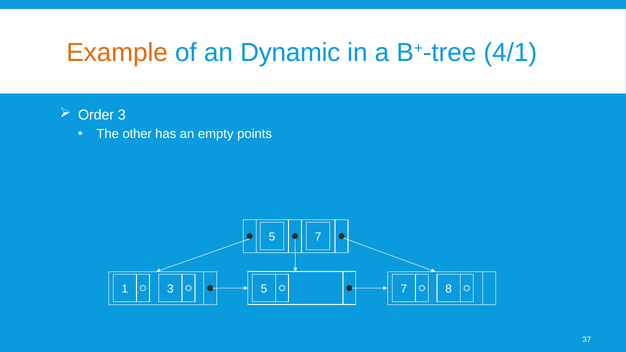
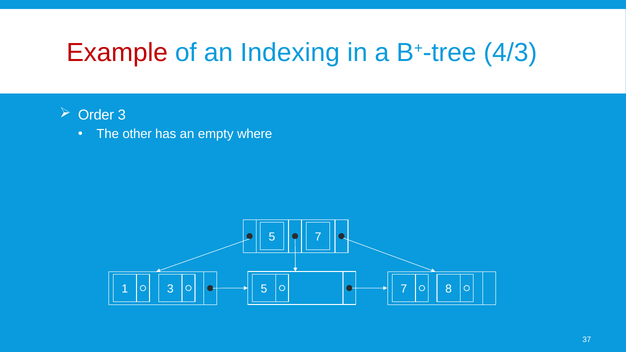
Example colour: orange -> red
Dynamic: Dynamic -> Indexing
4/1: 4/1 -> 4/3
points: points -> where
